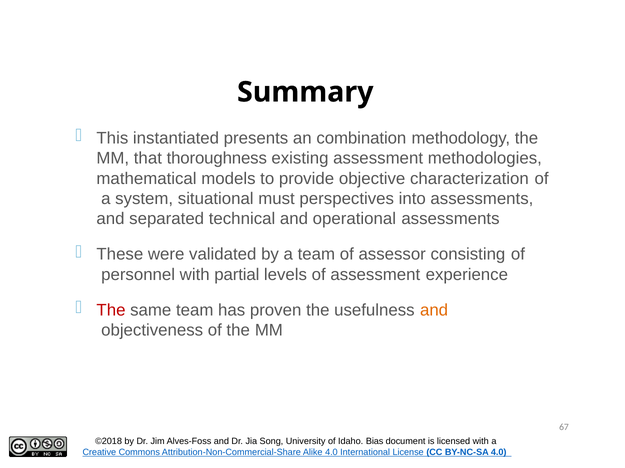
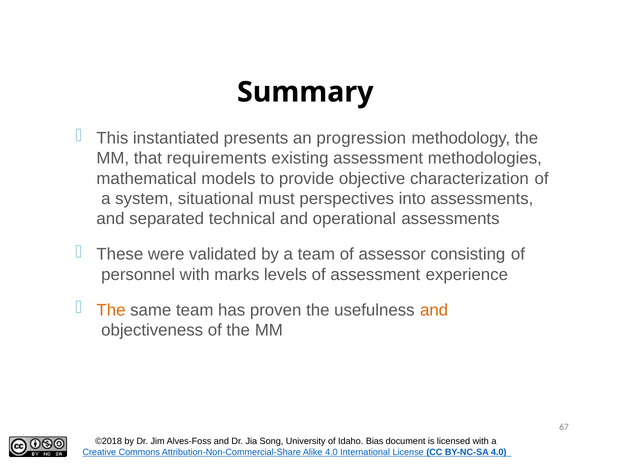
combination: combination -> progression
thoroughness: thoroughness -> requirements
partial: partial -> marks
The at (111, 311) colour: red -> orange
